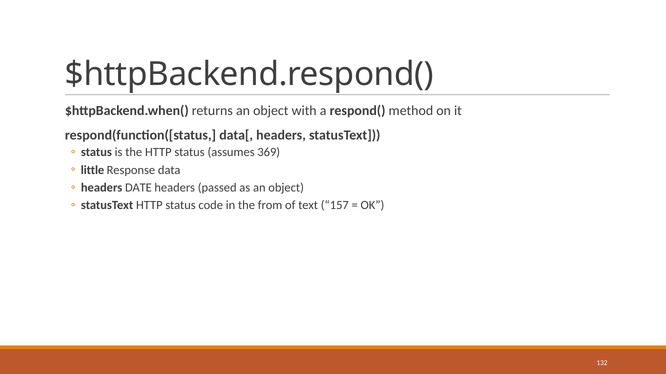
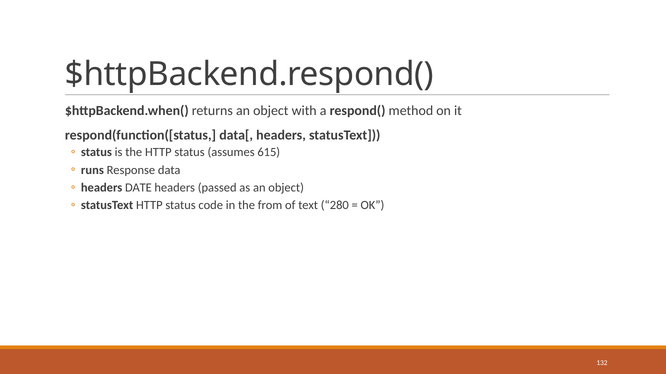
369: 369 -> 615
little: little -> runs
157: 157 -> 280
